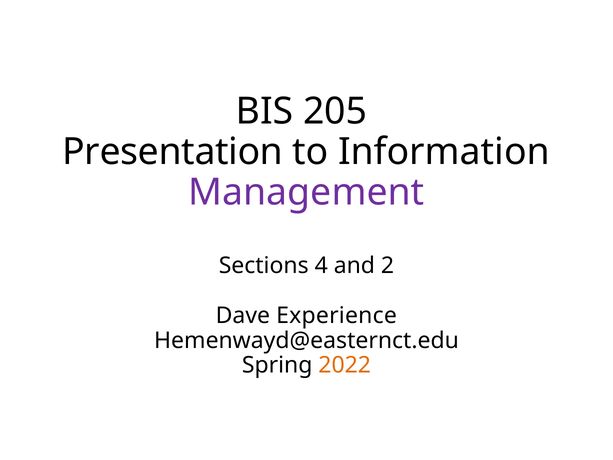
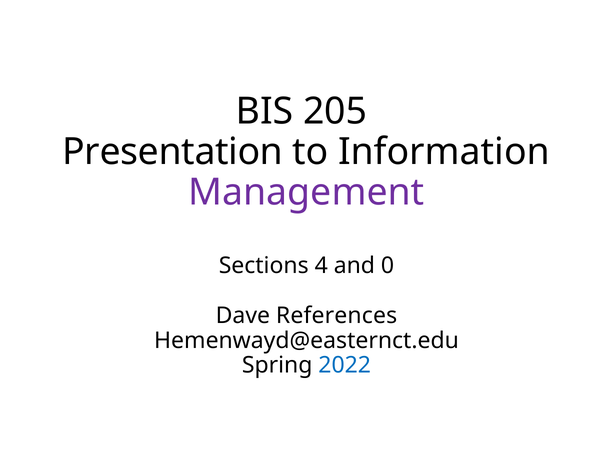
2: 2 -> 0
Experience: Experience -> References
2022 colour: orange -> blue
